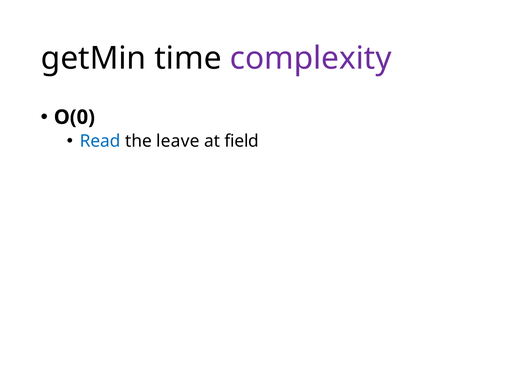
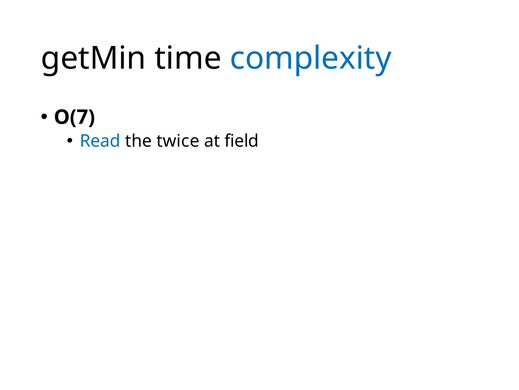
complexity colour: purple -> blue
O(0: O(0 -> O(7
leave: leave -> twice
